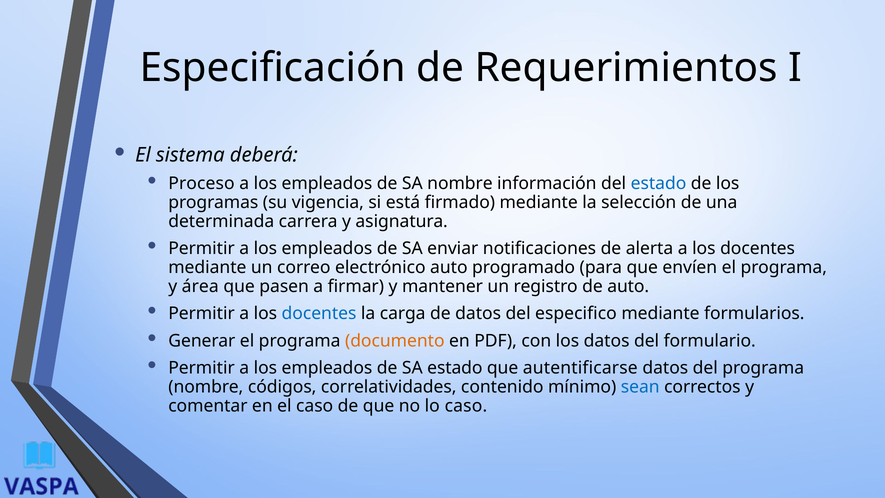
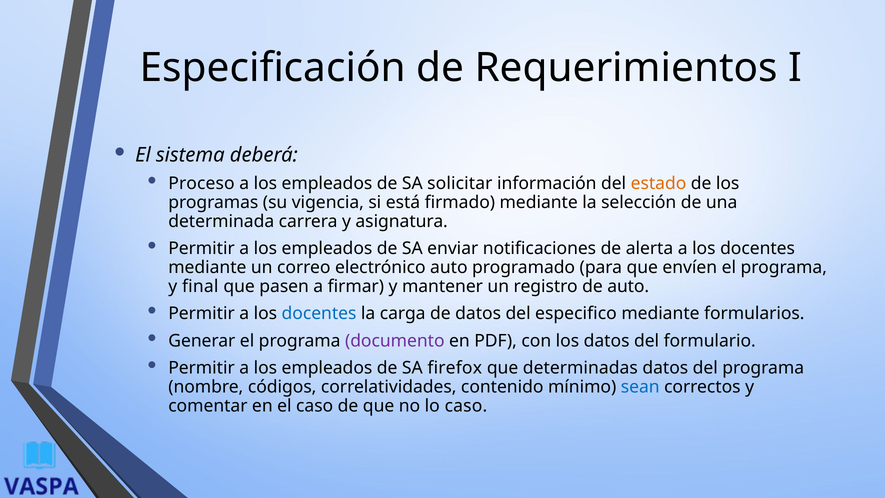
SA nombre: nombre -> solicitar
estado at (659, 183) colour: blue -> orange
área: área -> final
documento colour: orange -> purple
SA estado: estado -> firefox
autentificarse: autentificarse -> determinadas
